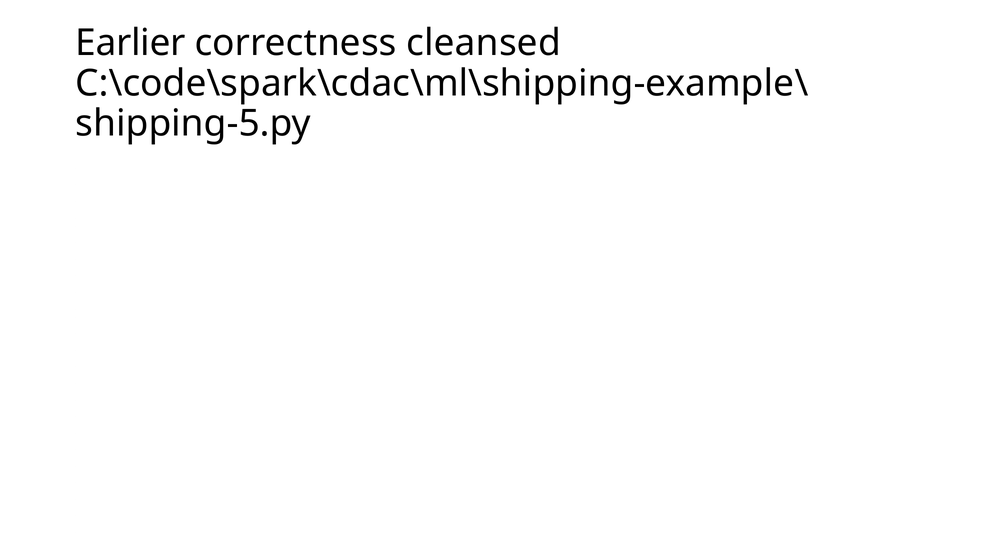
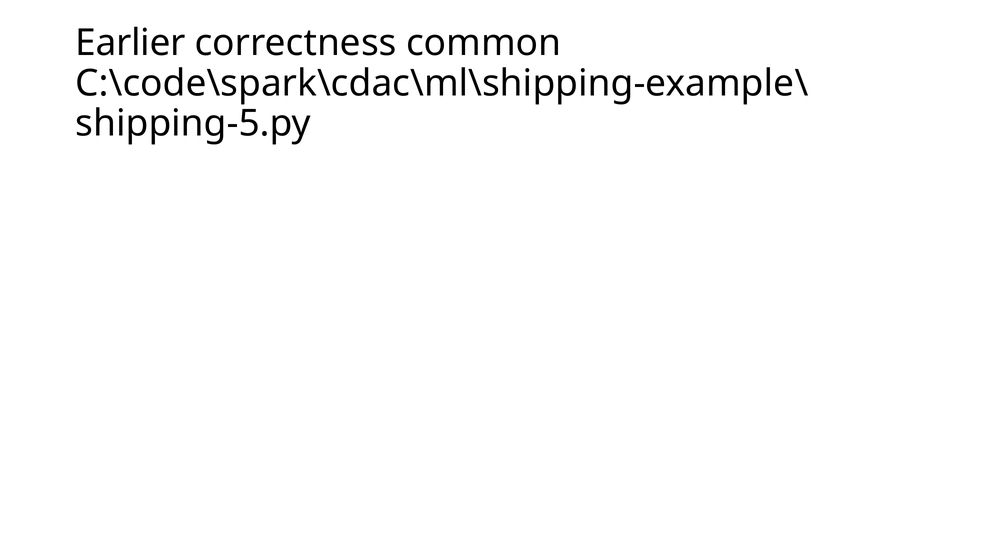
cleansed: cleansed -> common
